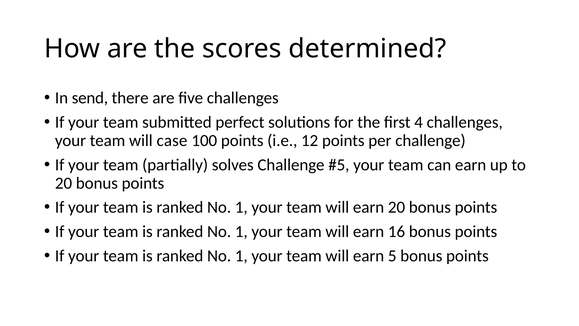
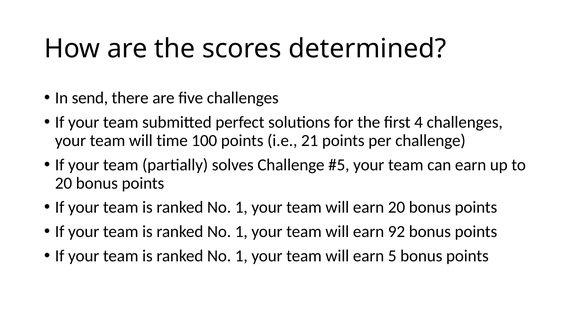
case: case -> time
12: 12 -> 21
16: 16 -> 92
